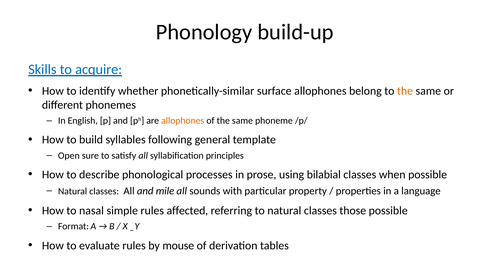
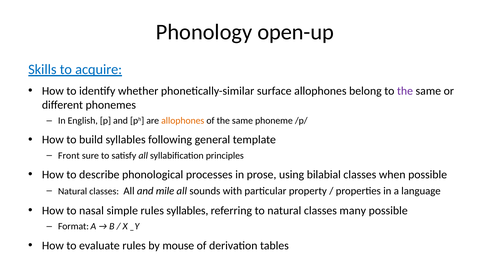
build-up: build-up -> open-up
the at (405, 91) colour: orange -> purple
Open: Open -> Front
rules affected: affected -> syllables
those: those -> many
